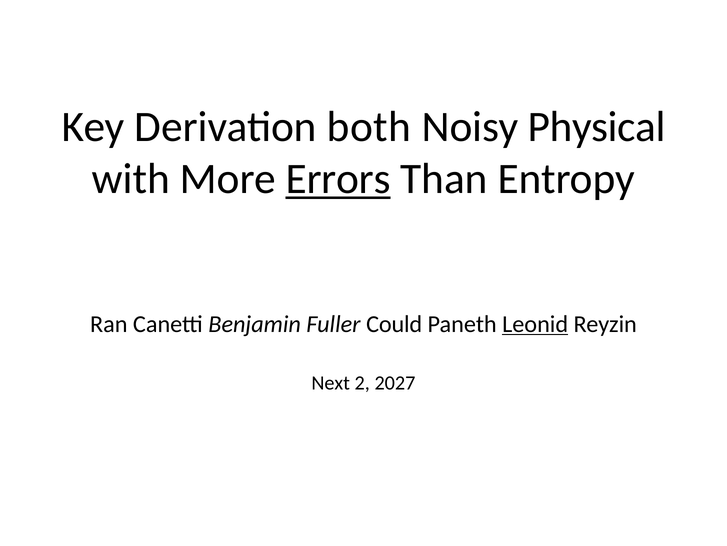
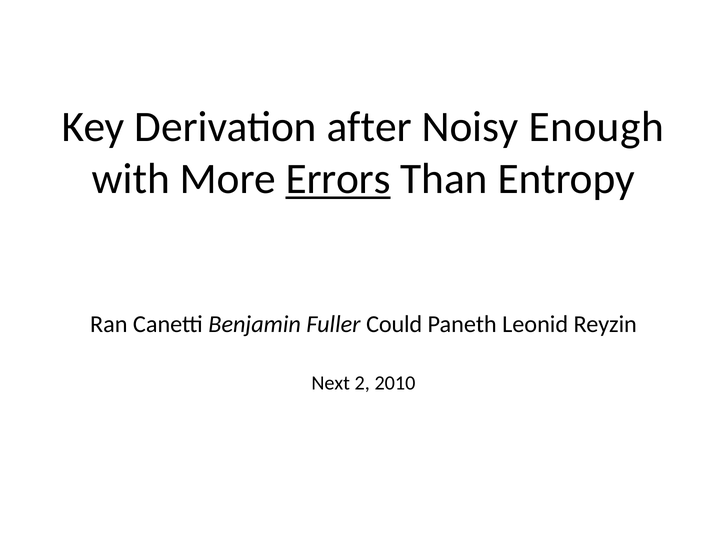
both: both -> after
Physical: Physical -> Enough
Leonid underline: present -> none
2027: 2027 -> 2010
